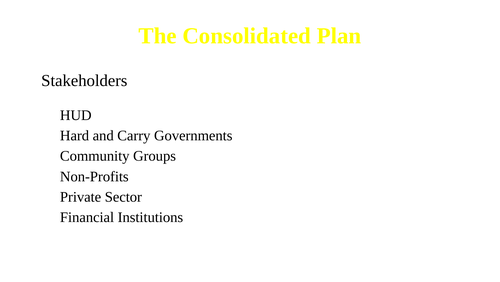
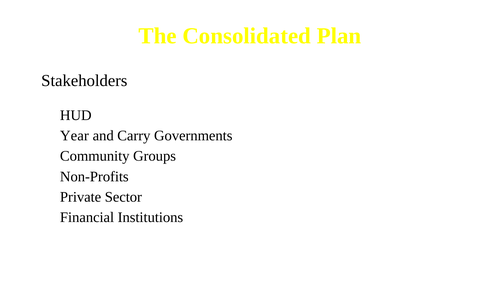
Hard: Hard -> Year
